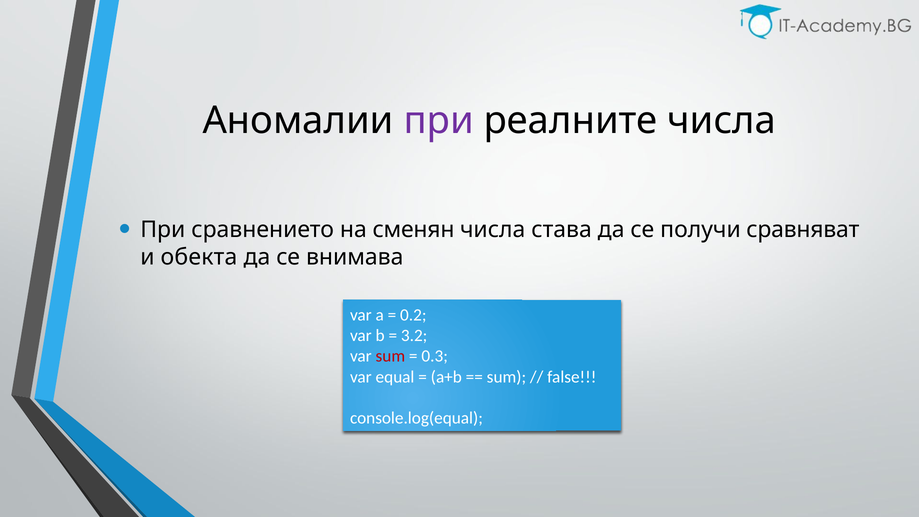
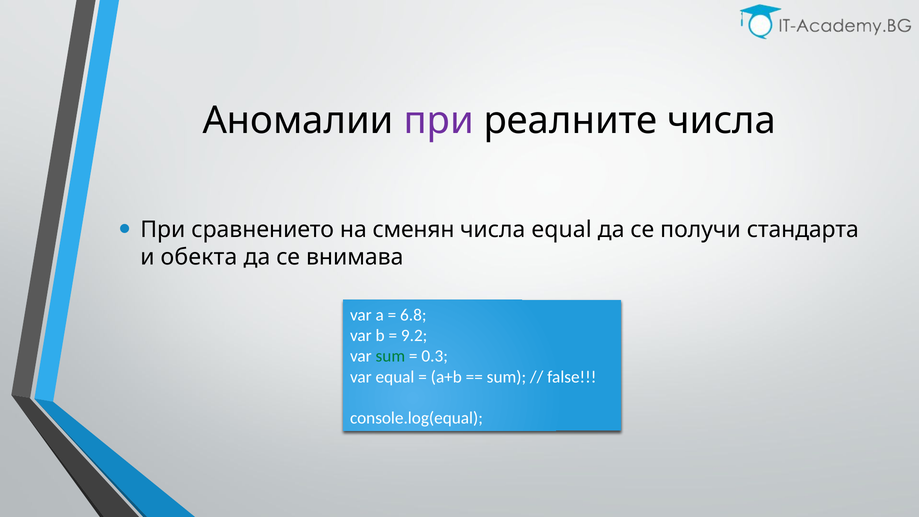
числа става: става -> equal
сравняват: сравняват -> стандарта
0.2: 0.2 -> 6.8
3.2: 3.2 -> 9.2
sum at (390, 356) colour: red -> green
